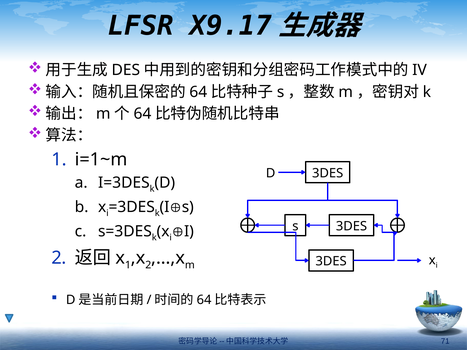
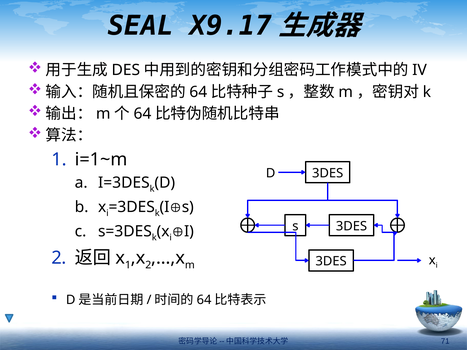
LFSR: LFSR -> SEAL
